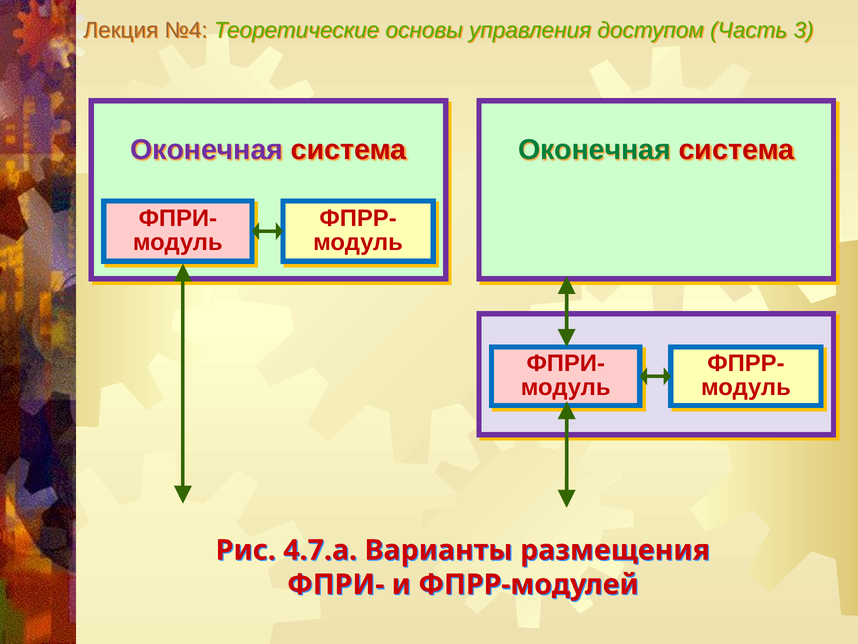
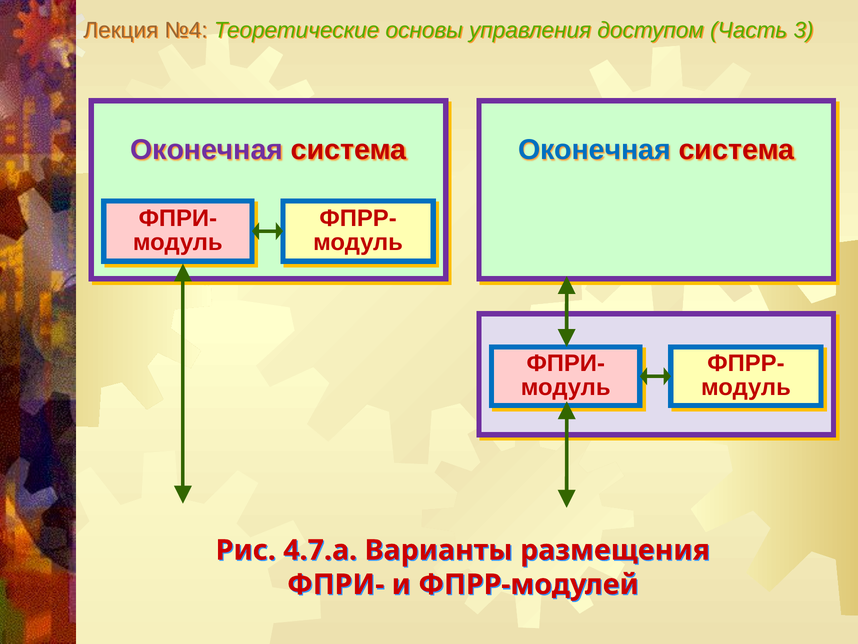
Оконечная at (595, 150) colour: green -> blue
